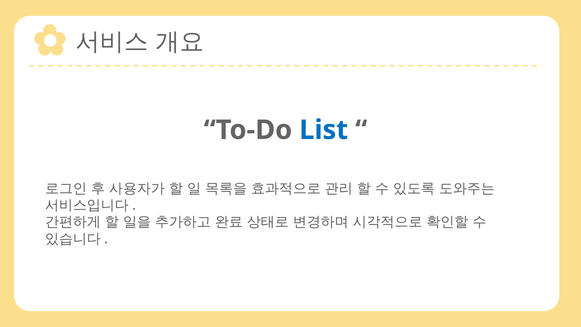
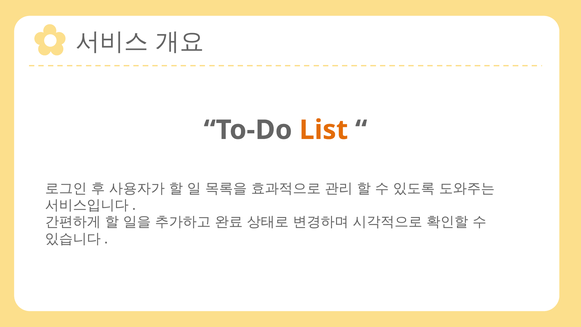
List colour: blue -> orange
